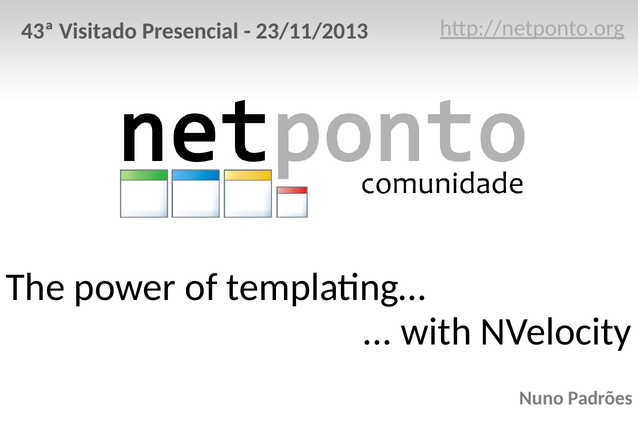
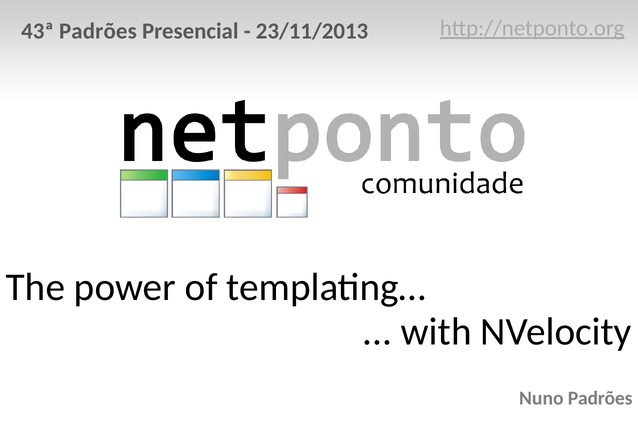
43ª Visitado: Visitado -> Padrões
